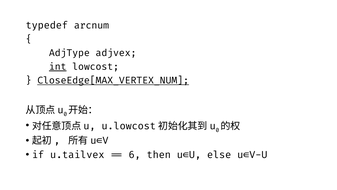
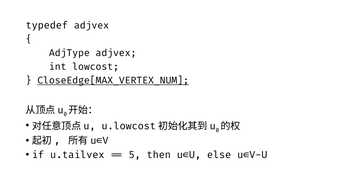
typedef arcnum: arcnum -> adjvex
int underline: present -> none
6: 6 -> 5
